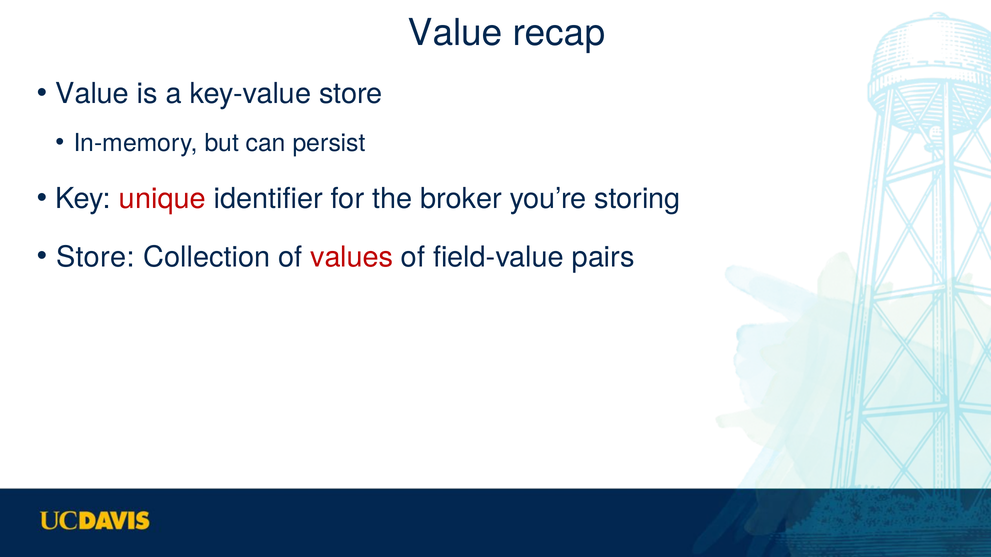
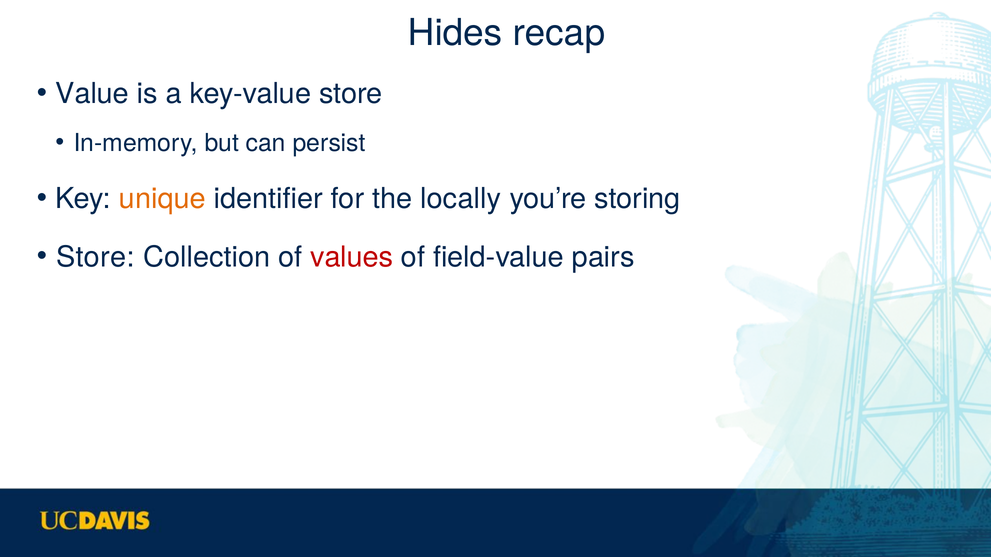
Value at (455, 33): Value -> Hides
unique colour: red -> orange
broker: broker -> locally
